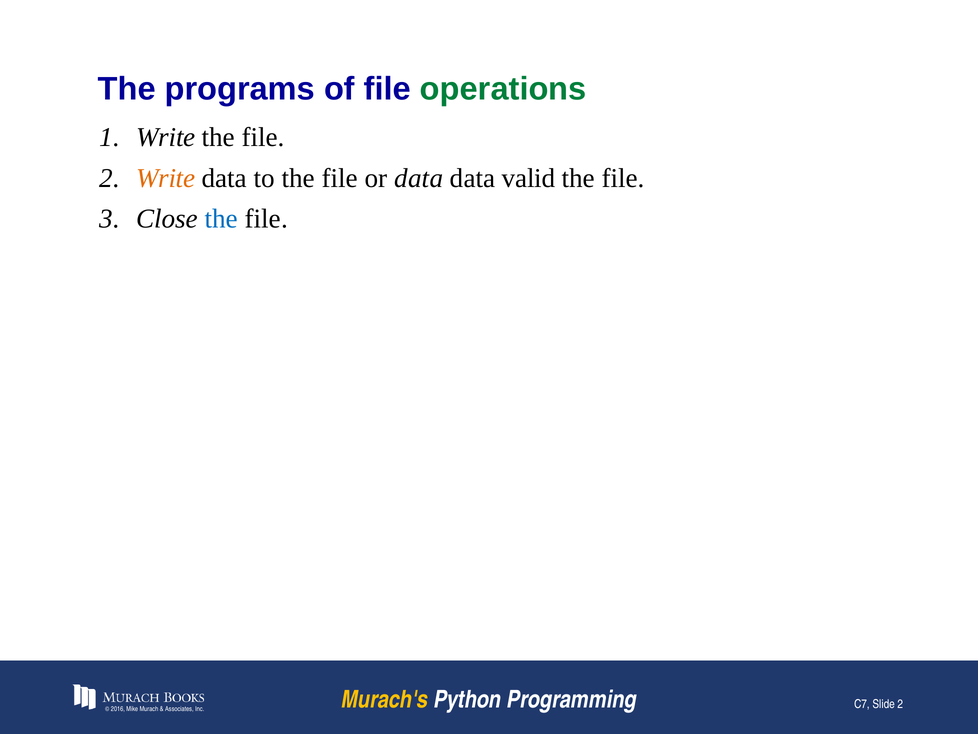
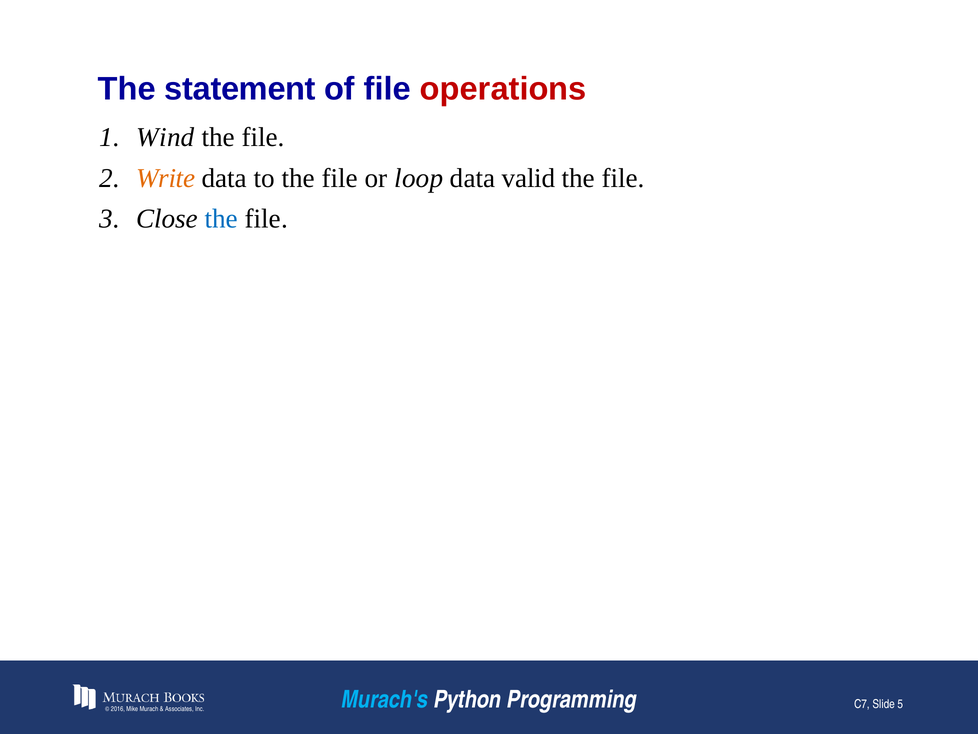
programs: programs -> statement
operations colour: green -> red
Write at (166, 137): Write -> Wind
or data: data -> loop
Murach's colour: yellow -> light blue
Slide 2: 2 -> 5
